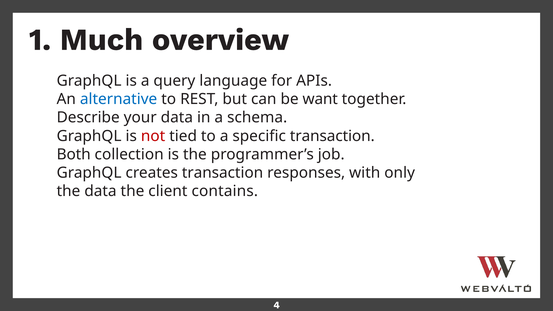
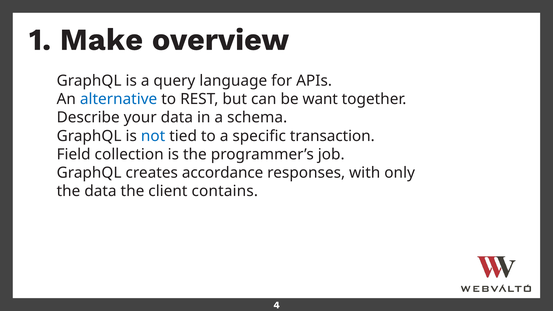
Much: Much -> Make
not colour: red -> blue
Both: Both -> Field
creates transaction: transaction -> accordance
